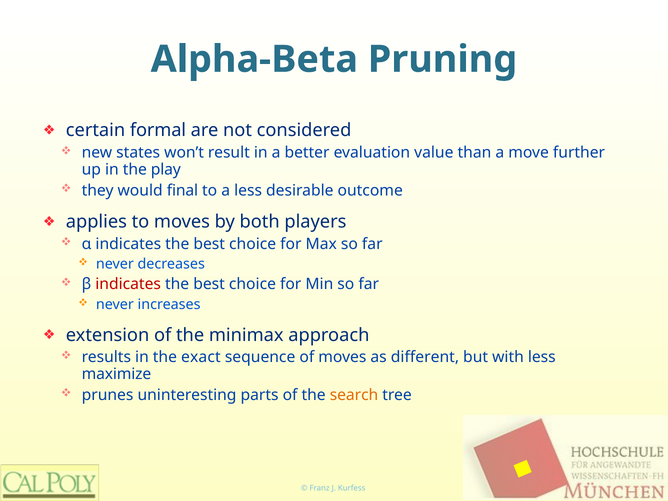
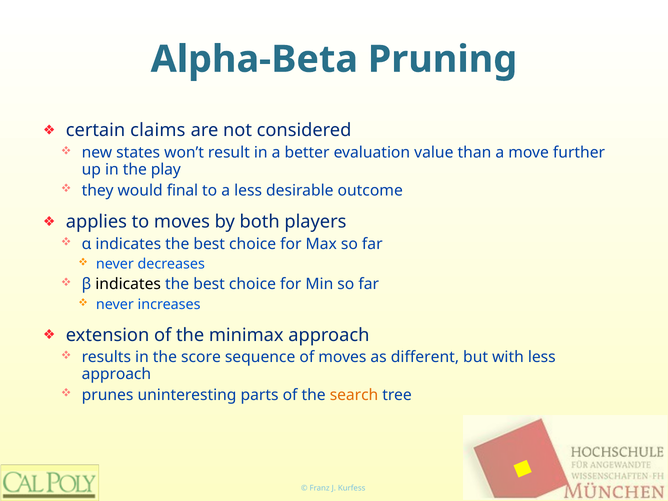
formal: formal -> claims
indicates at (128, 284) colour: red -> black
exact: exact -> score
maximize at (116, 374): maximize -> approach
